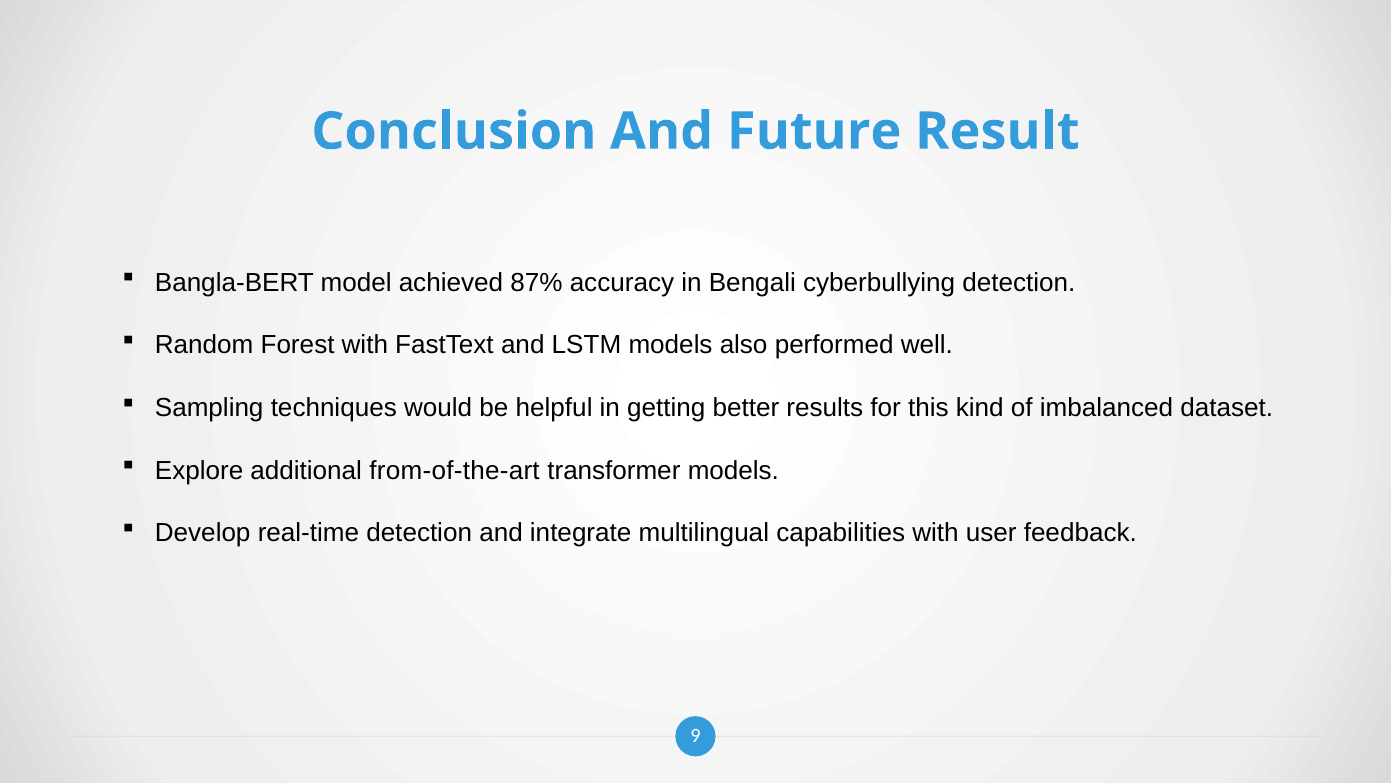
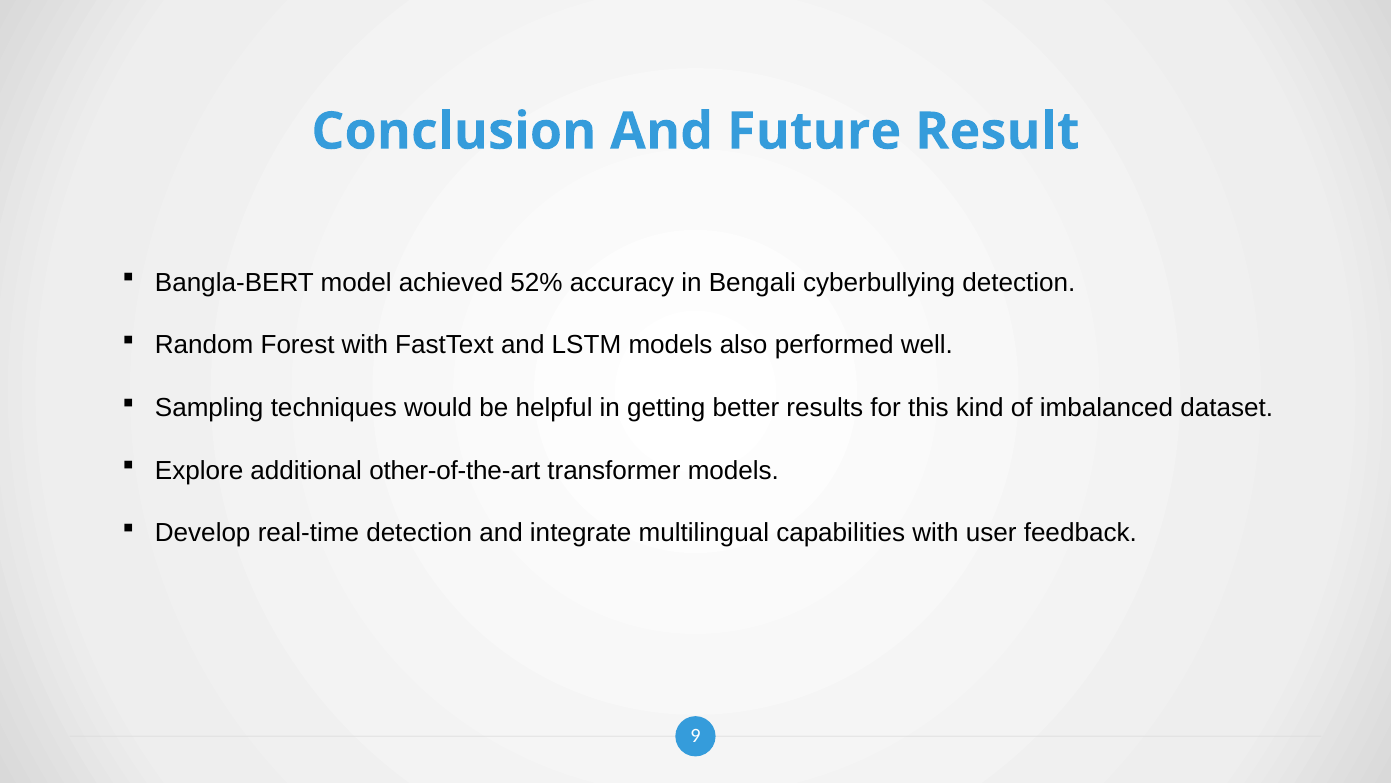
87%: 87% -> 52%
from-of-the-art: from-of-the-art -> other-of-the-art
